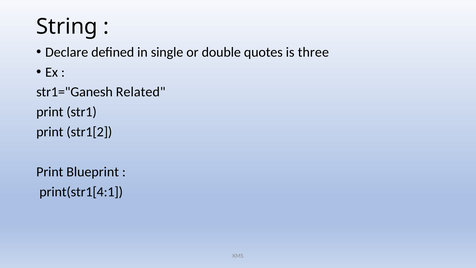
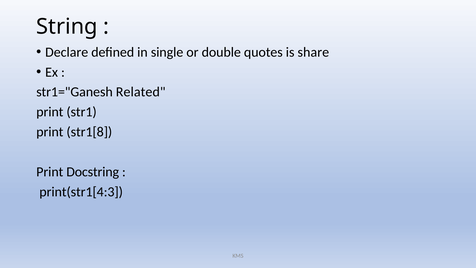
three: three -> share
str1[2: str1[2 -> str1[8
Blueprint: Blueprint -> Docstring
print(str1[4:1: print(str1[4:1 -> print(str1[4:3
